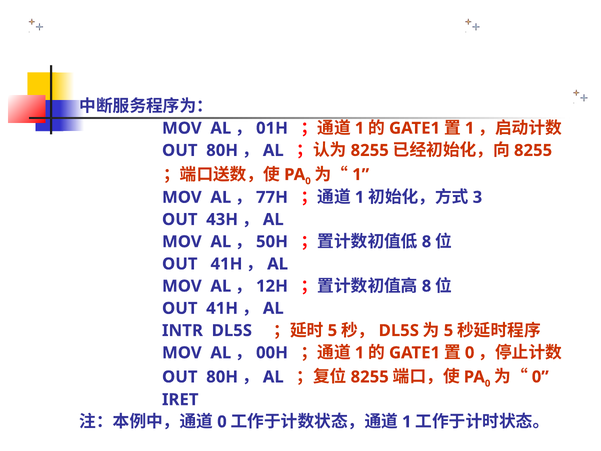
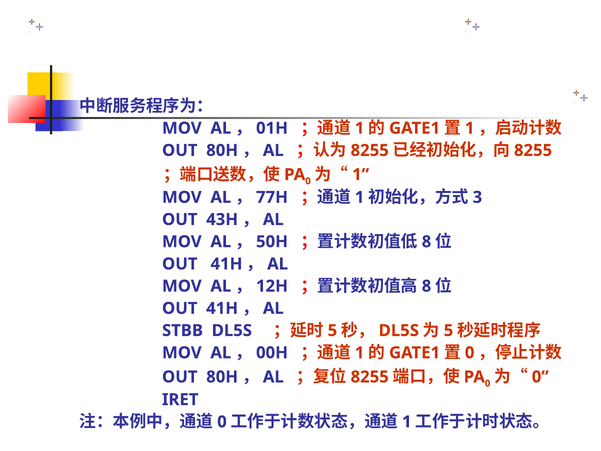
INTR: INTR -> STBB
